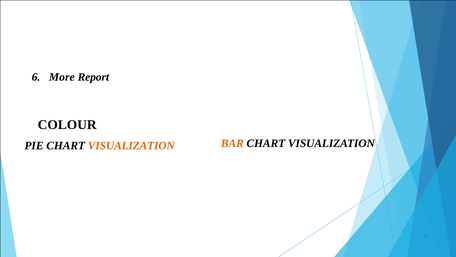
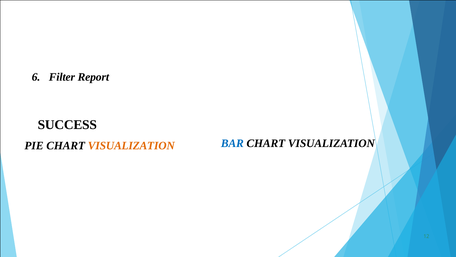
More: More -> Filter
COLOUR: COLOUR -> SUCCESS
BAR colour: orange -> blue
